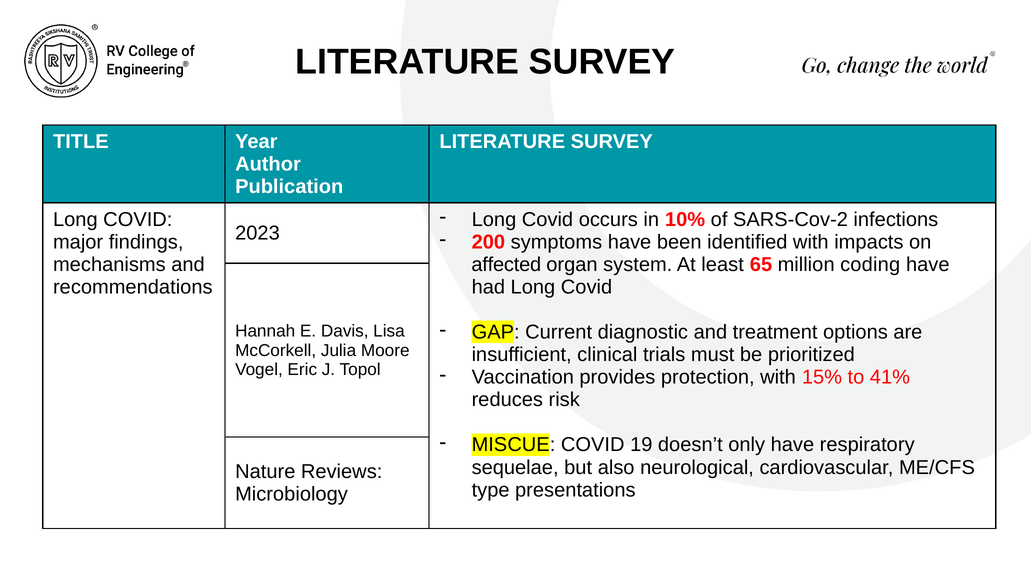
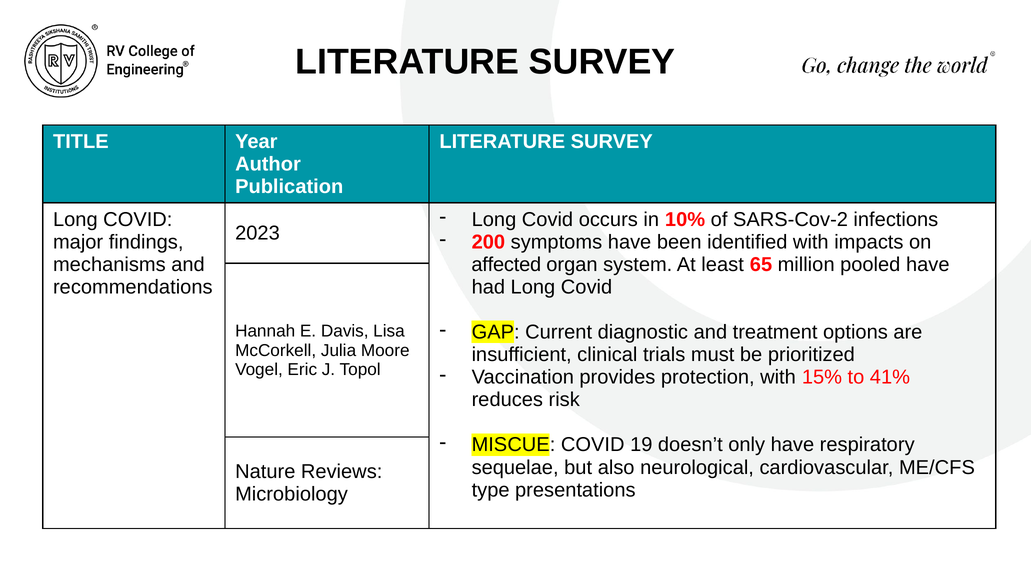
coding: coding -> pooled
